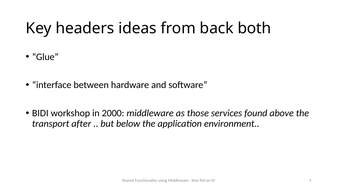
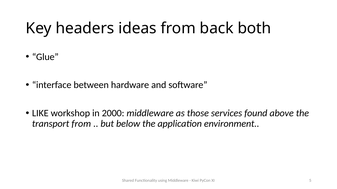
BIDI: BIDI -> LIKE
transport after: after -> from
